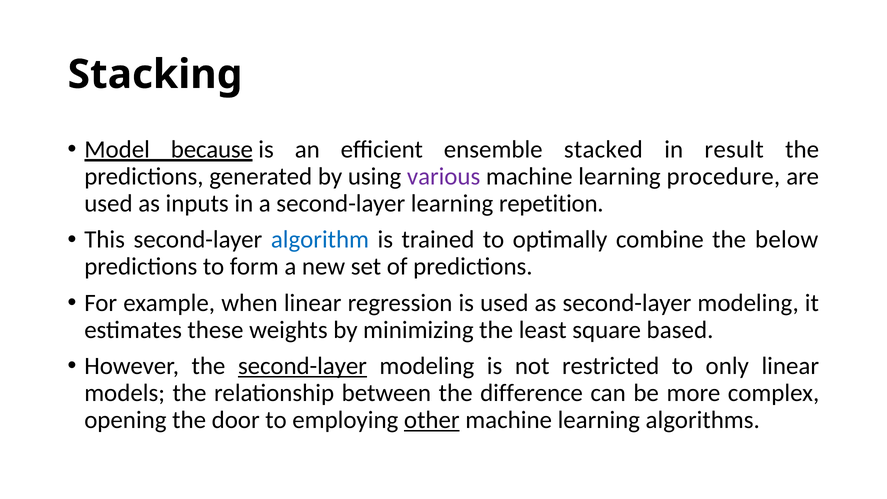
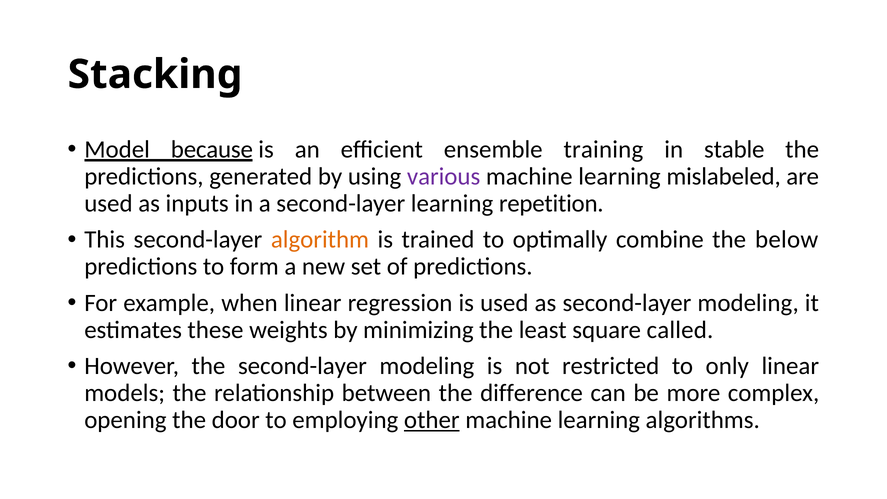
stacked: stacked -> training
result: result -> stable
procedure: procedure -> mislabeled
algorithm colour: blue -> orange
based: based -> called
second-layer at (302, 366) underline: present -> none
